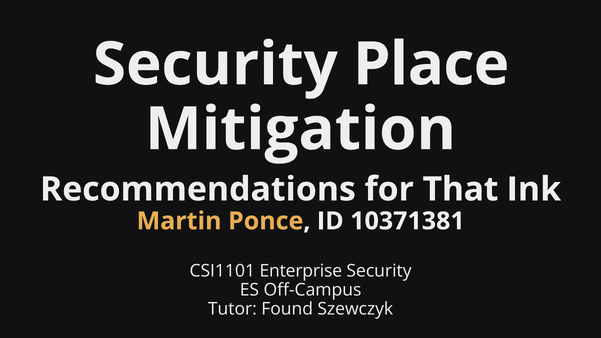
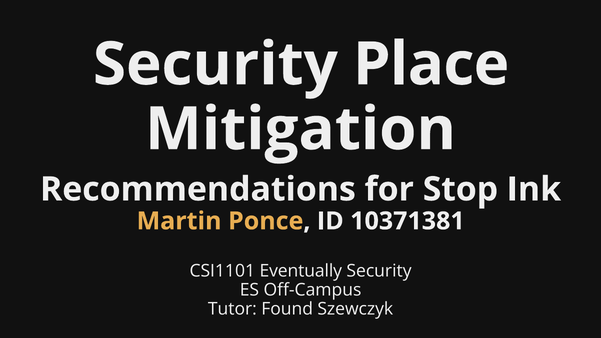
That: That -> Stop
Enterprise: Enterprise -> Eventually
